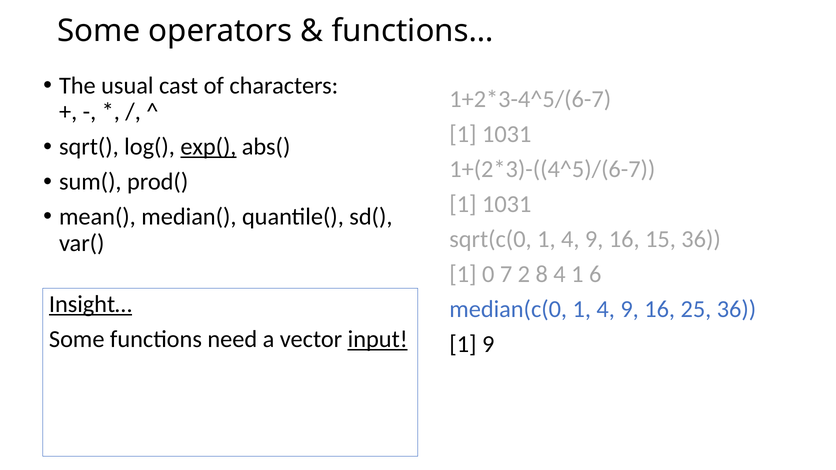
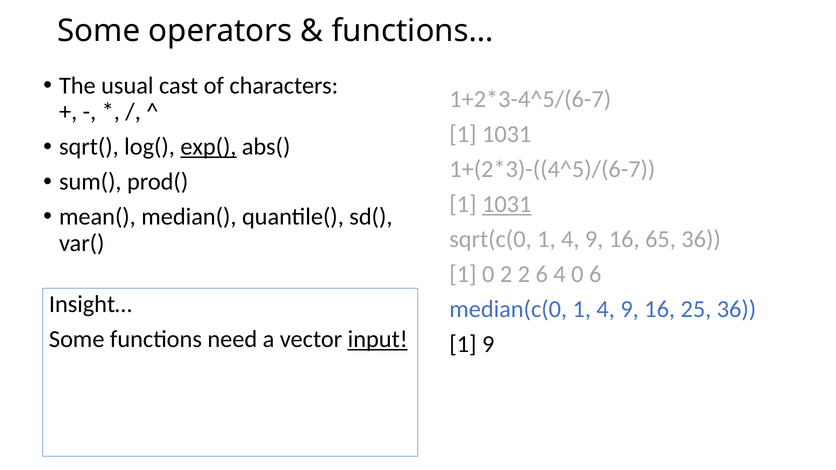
1031 at (507, 204) underline: none -> present
15: 15 -> 65
0 7: 7 -> 2
2 8: 8 -> 6
4 1: 1 -> 0
Insight… underline: present -> none
